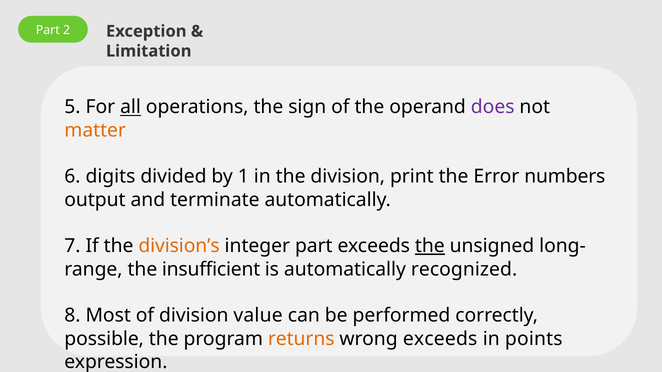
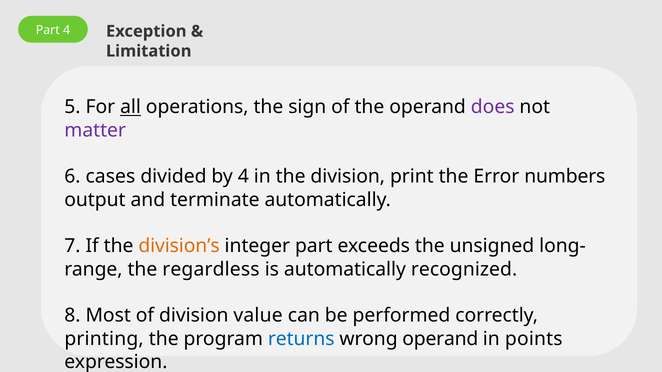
Part 2: 2 -> 4
matter colour: orange -> purple
digits: digits -> cases
by 1: 1 -> 4
the at (430, 246) underline: present -> none
insufficient: insufficient -> regardless
possible: possible -> printing
returns colour: orange -> blue
wrong exceeds: exceeds -> operand
